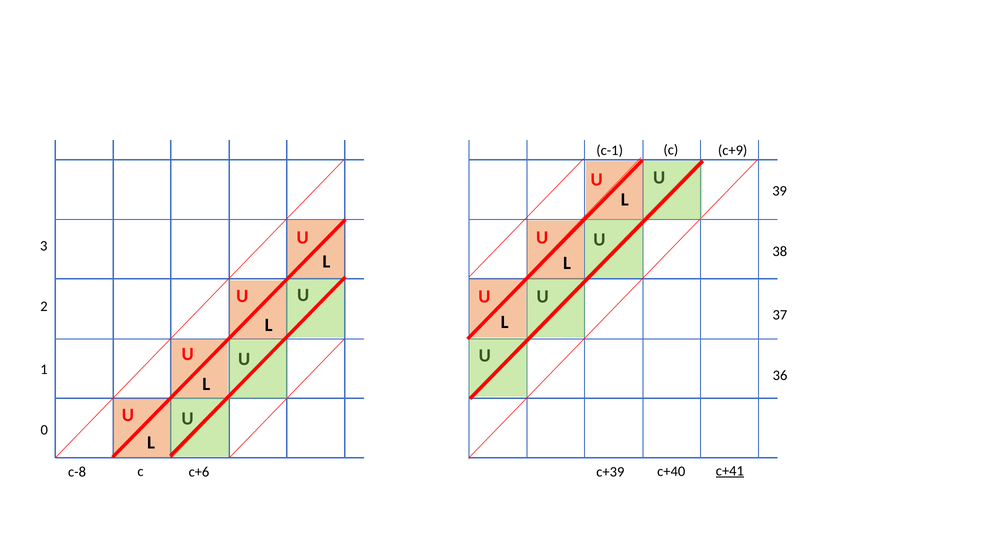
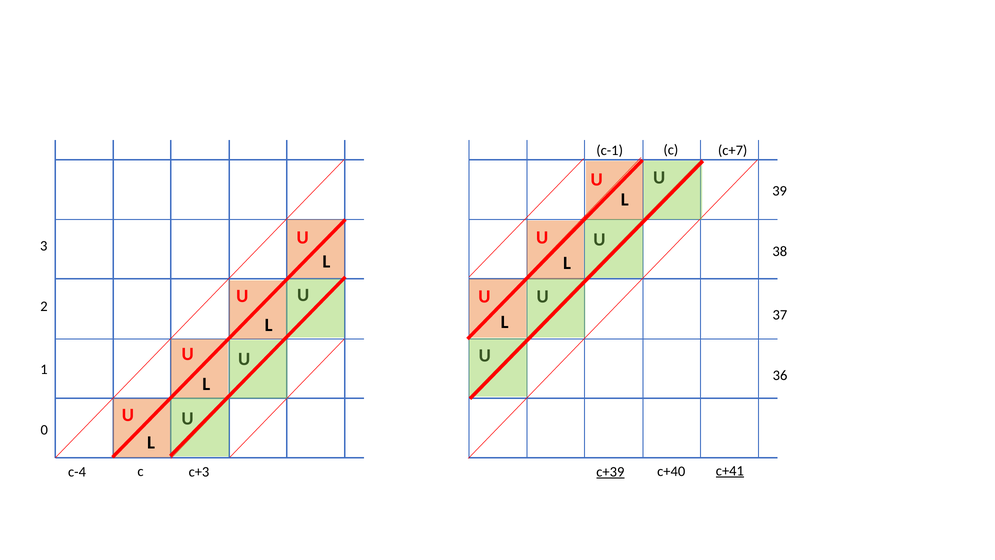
c+9: c+9 -> c+7
c-8: c-8 -> c-4
c+6: c+6 -> c+3
c+39 underline: none -> present
